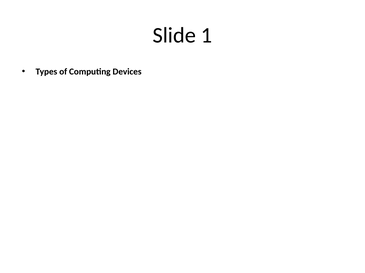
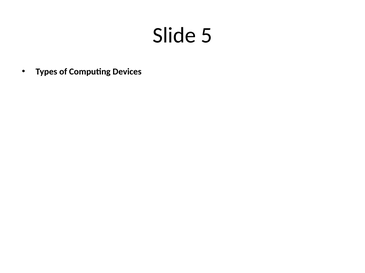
1: 1 -> 5
